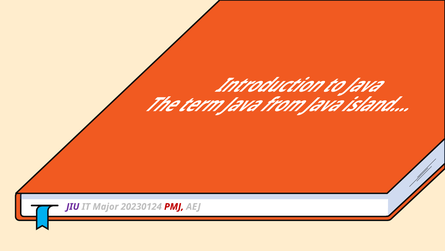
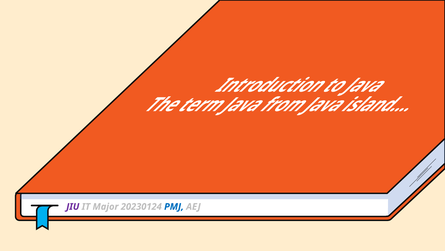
PMJ colour: red -> blue
